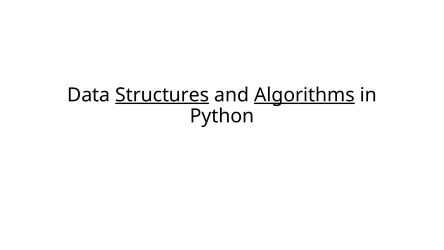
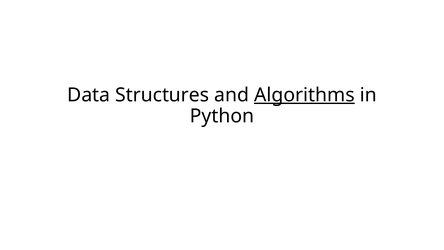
Structures underline: present -> none
